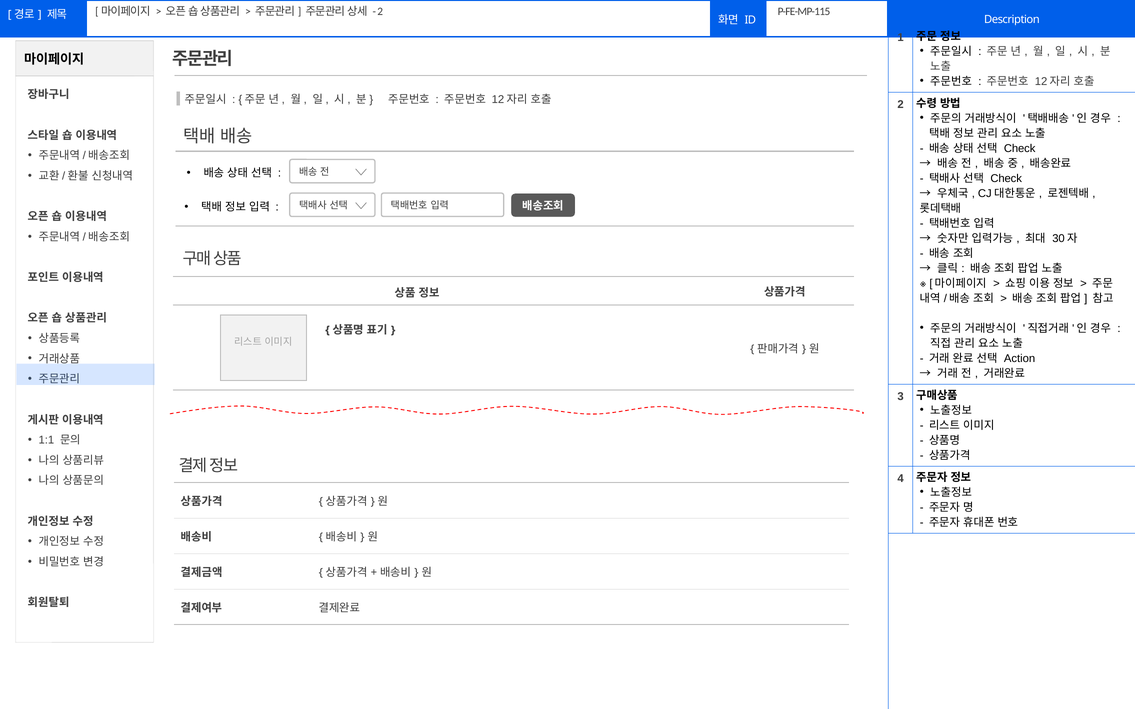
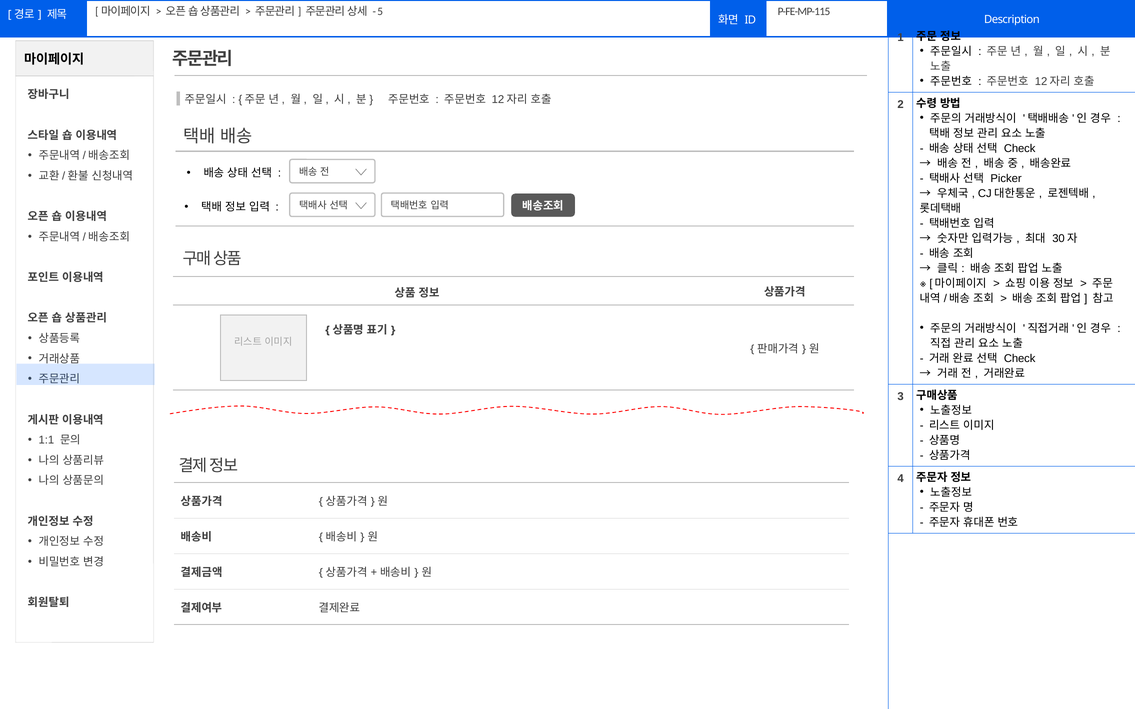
2 at (380, 12): 2 -> 5
Check at (1006, 179): Check -> Picker
Action at (1020, 359): Action -> Check
